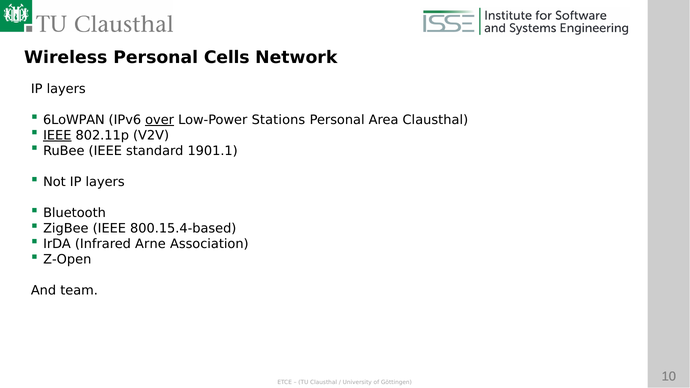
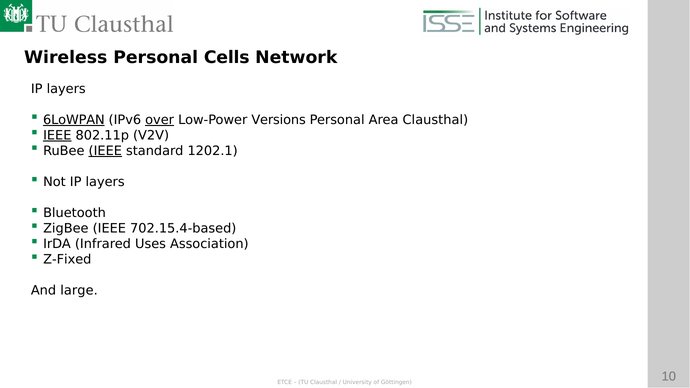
6LoWPAN underline: none -> present
Stations: Stations -> Versions
IEEE at (105, 151) underline: none -> present
1901.1: 1901.1 -> 1202.1
800.15.4-based: 800.15.4-based -> 702.15.4-based
Arne: Arne -> Uses
Z-Open: Z-Open -> Z-Fixed
team: team -> large
